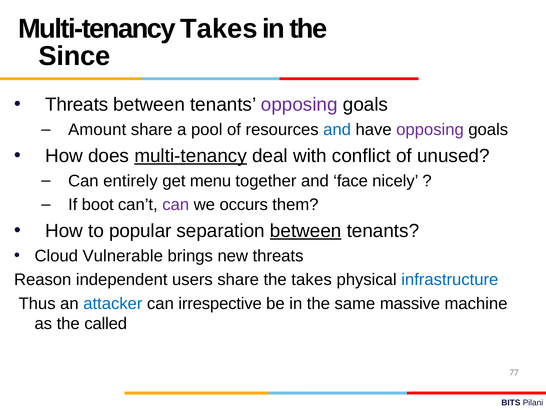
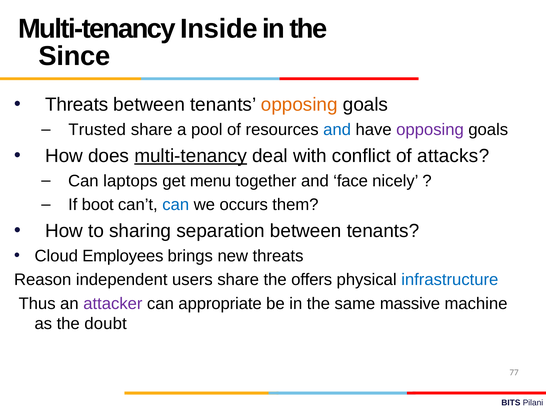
Multi-tenancy Takes: Takes -> Inside
opposing at (299, 105) colour: purple -> orange
Amount: Amount -> Trusted
unused: unused -> attacks
entirely: entirely -> laptops
can at (176, 204) colour: purple -> blue
popular: popular -> sharing
between at (306, 231) underline: present -> none
Vulnerable: Vulnerable -> Employees
the takes: takes -> offers
attacker colour: blue -> purple
irrespective: irrespective -> appropriate
called: called -> doubt
